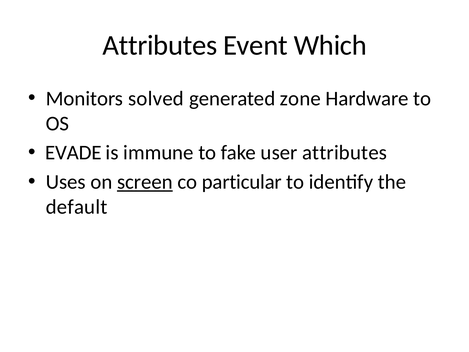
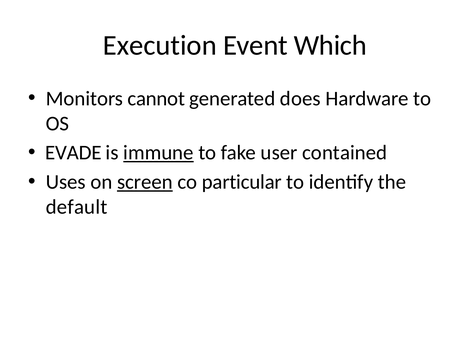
Attributes at (160, 45): Attributes -> Execution
solved: solved -> cannot
zone: zone -> does
immune underline: none -> present
user attributes: attributes -> contained
